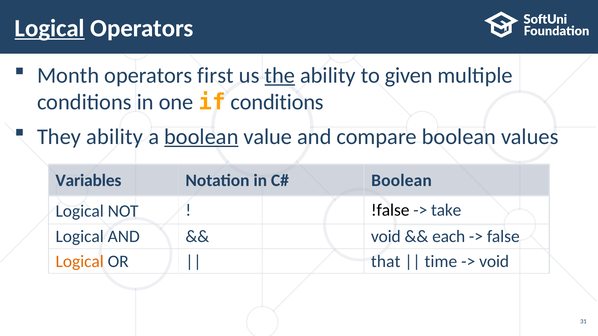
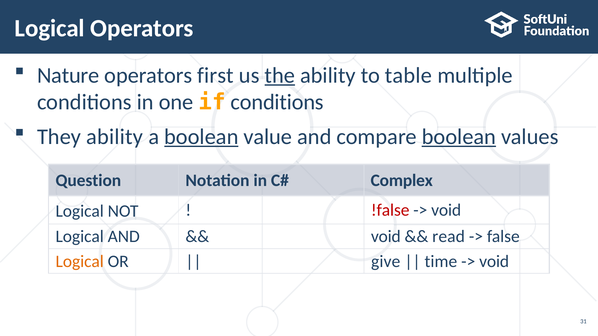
Logical at (50, 28) underline: present -> none
Month: Month -> Nature
given: given -> table
boolean at (459, 137) underline: none -> present
Variables: Variables -> Question
Boolean at (402, 181): Boolean -> Complex
!false colour: black -> red
take at (446, 210): take -> void
each: each -> read
that: that -> give
